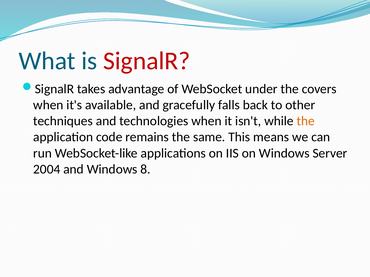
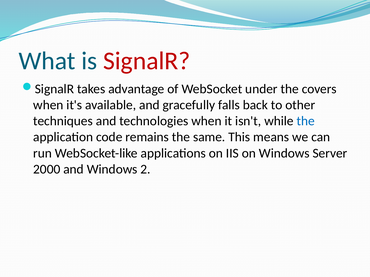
the at (306, 121) colour: orange -> blue
2004: 2004 -> 2000
8: 8 -> 2
